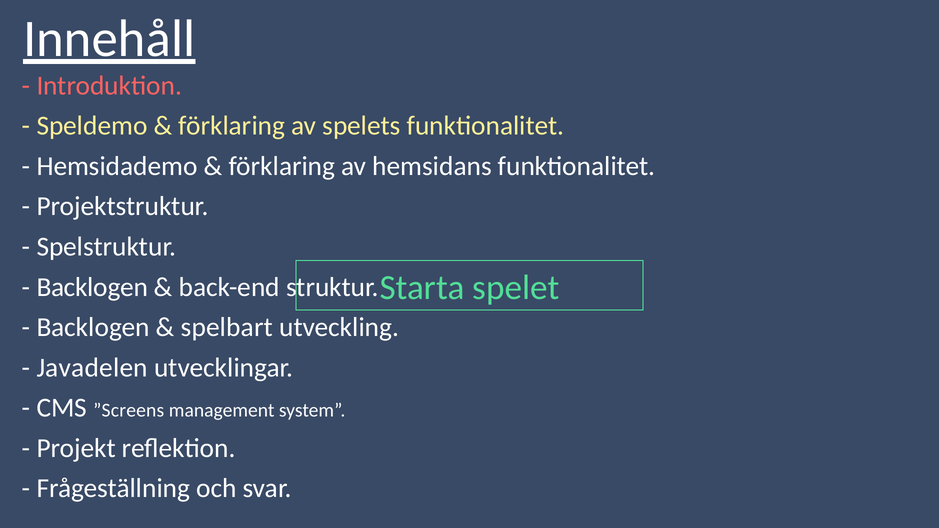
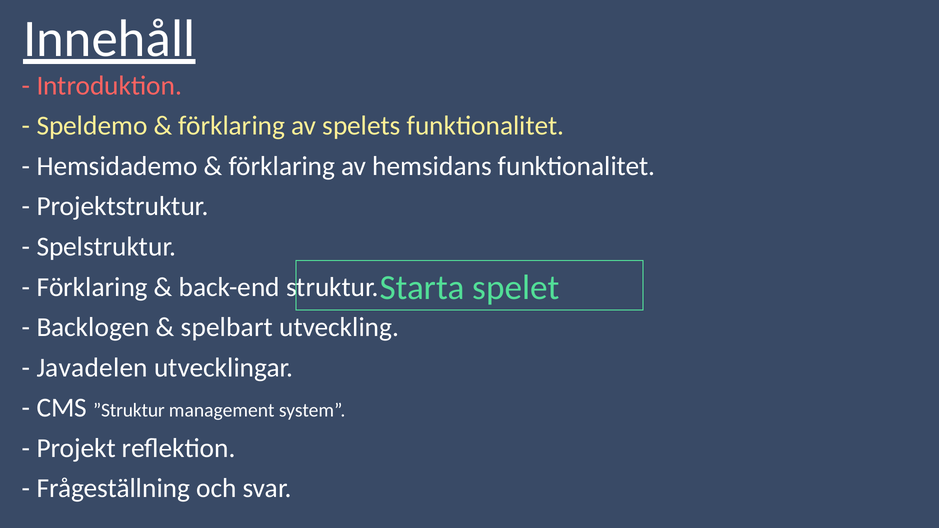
Backlogen at (92, 287): Backlogen -> Förklaring
”Screens: ”Screens -> ”Struktur
